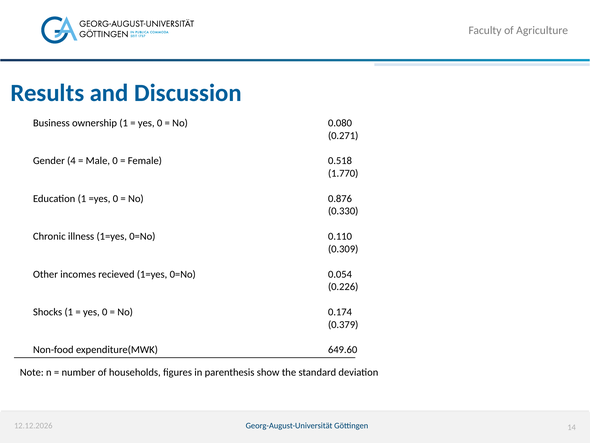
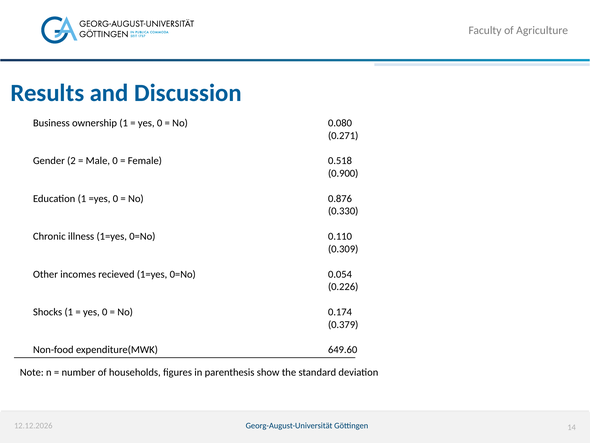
4: 4 -> 2
1.770: 1.770 -> 0.900
